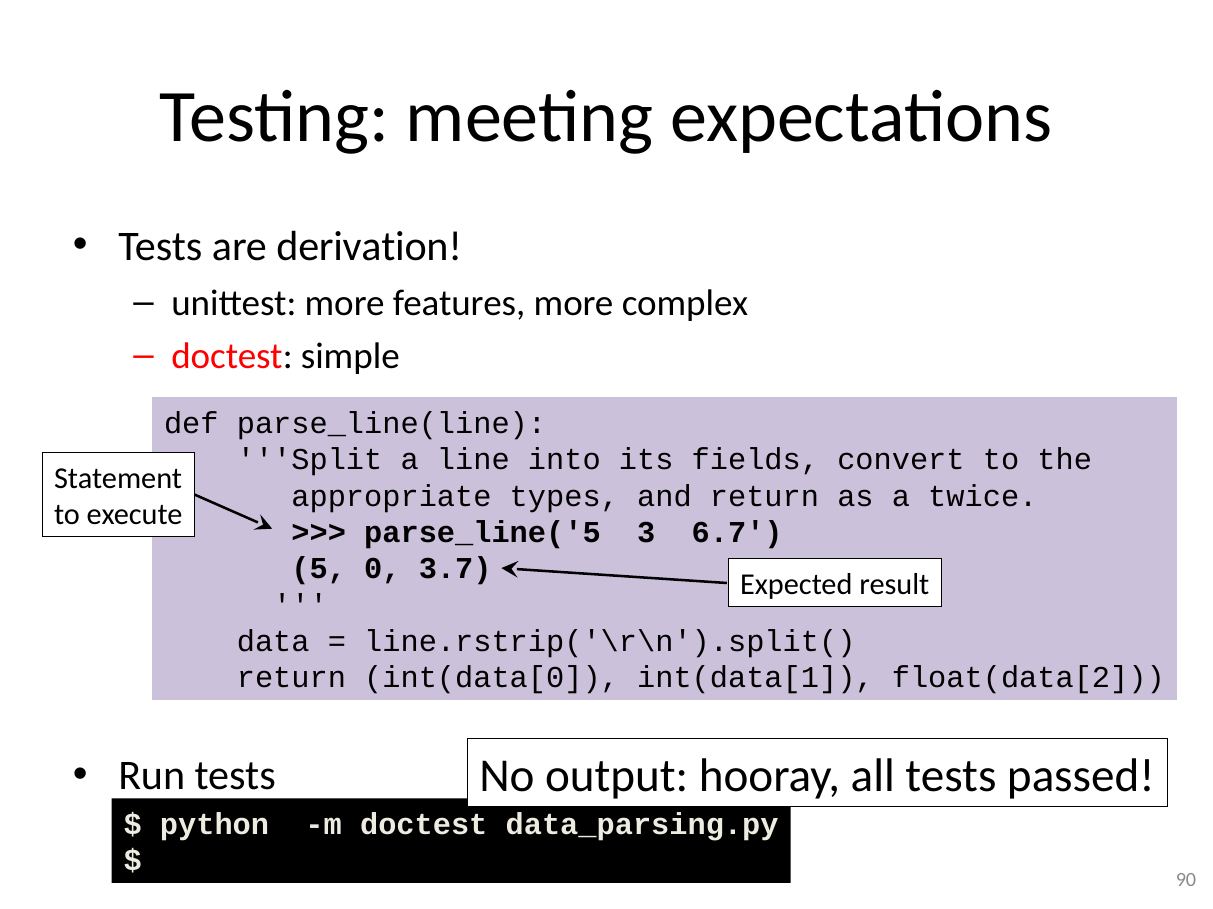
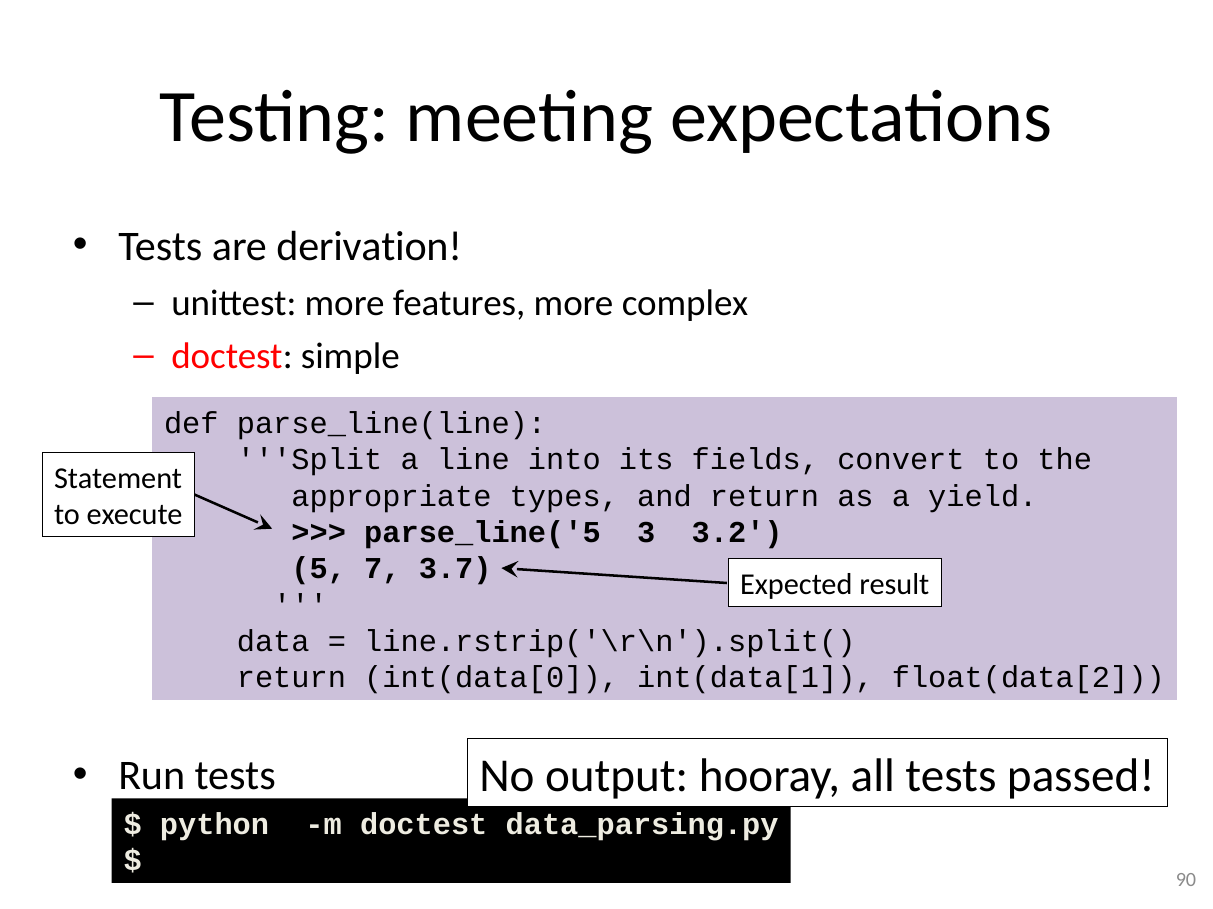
twice: twice -> yield
6.7: 6.7 -> 3.2
0: 0 -> 7
